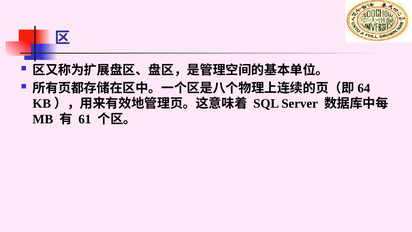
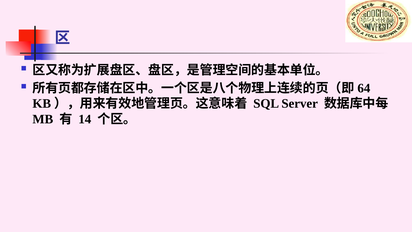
61: 61 -> 14
